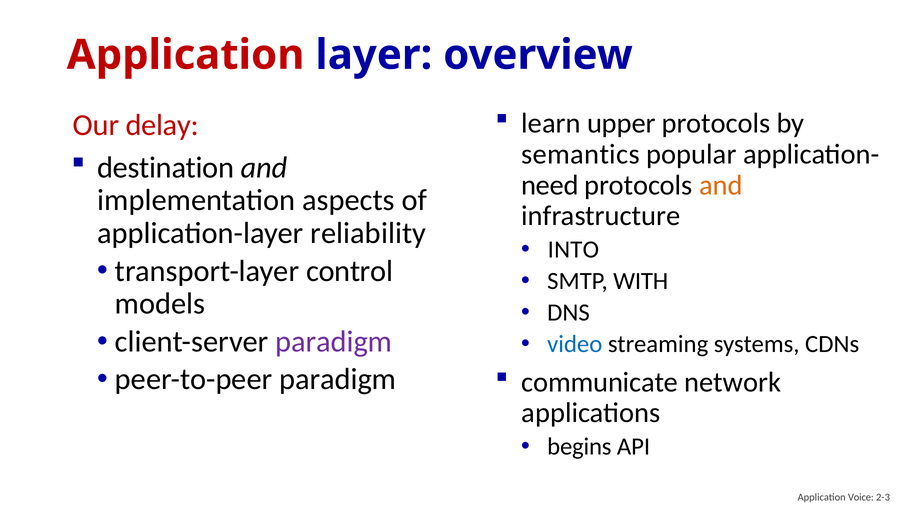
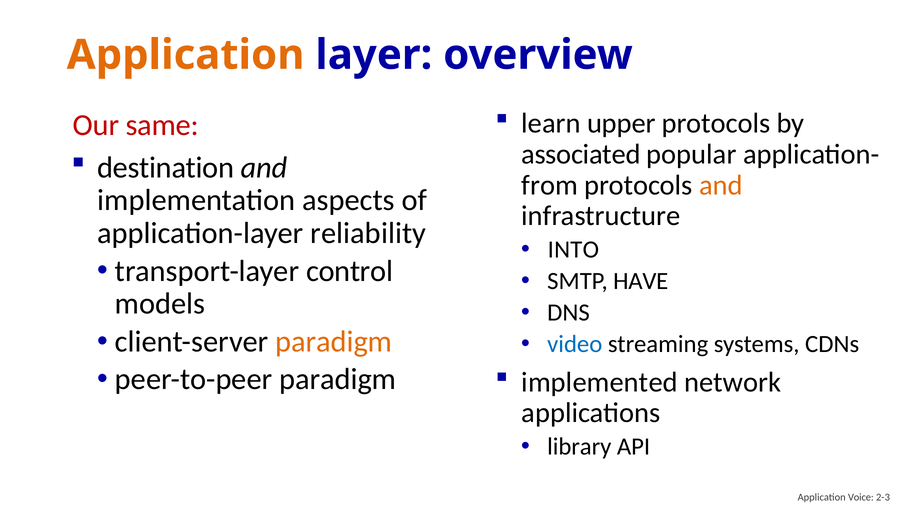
Application at (186, 55) colour: red -> orange
delay: delay -> same
semantics: semantics -> associated
need: need -> from
WITH: WITH -> HAVE
paradigm at (334, 342) colour: purple -> orange
communicate: communicate -> implemented
begins: begins -> library
